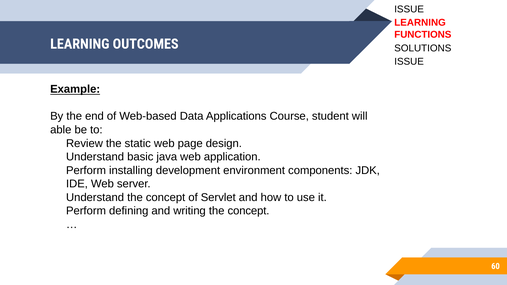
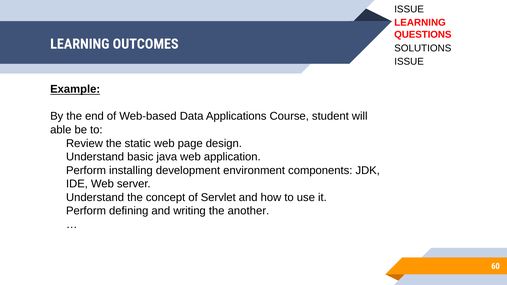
FUNCTIONS: FUNCTIONS -> QUESTIONS
writing the concept: concept -> another
